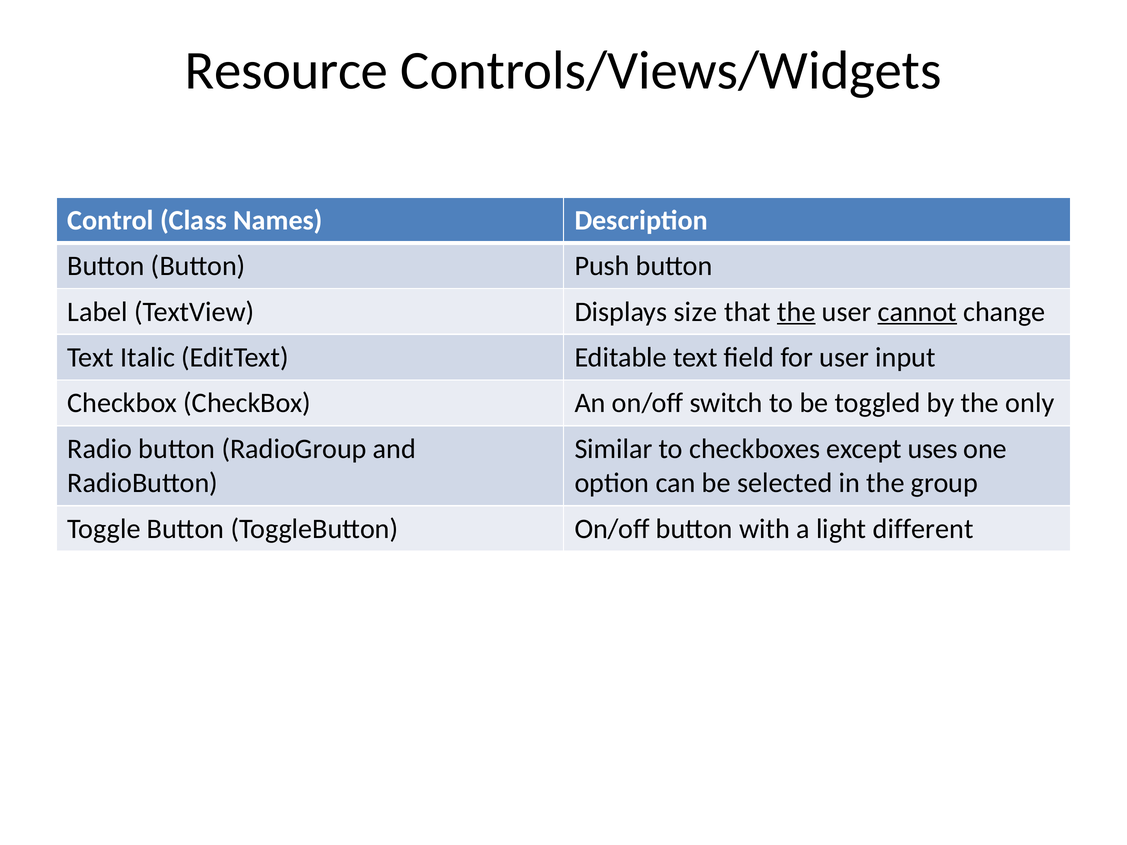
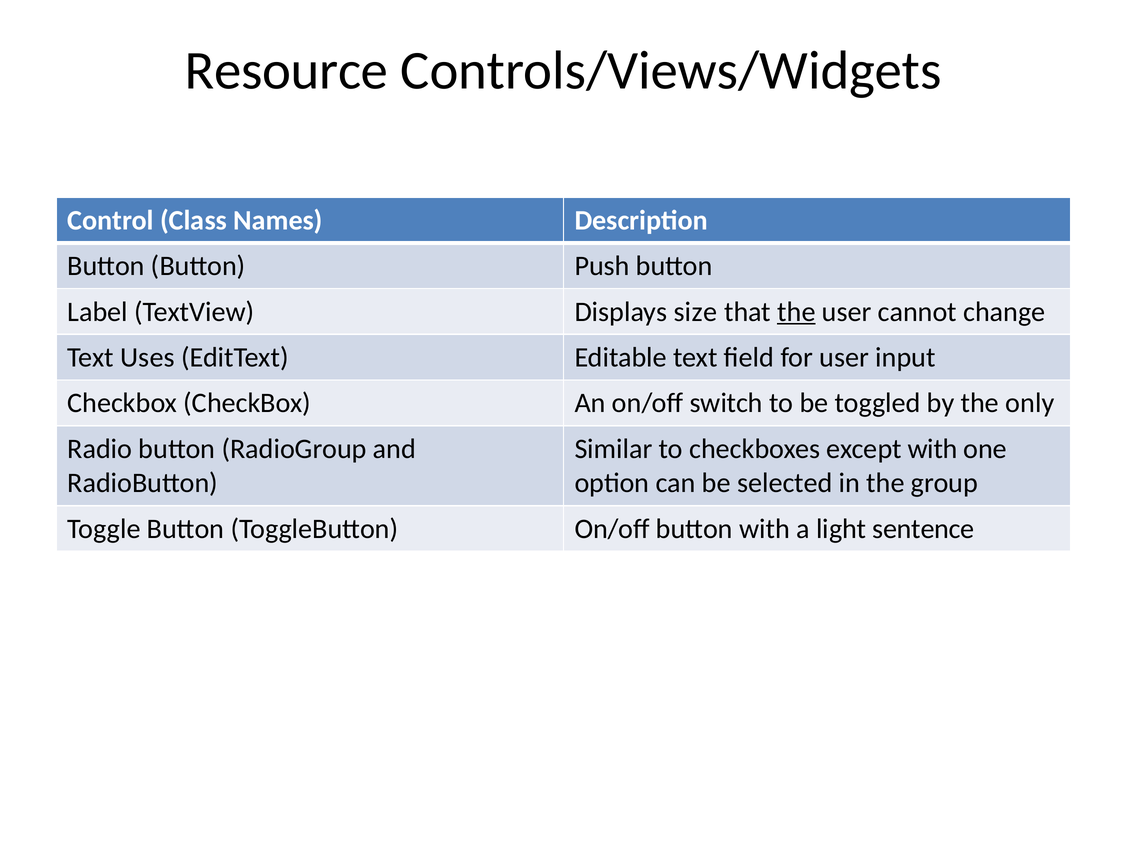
cannot underline: present -> none
Italic: Italic -> Uses
except uses: uses -> with
different: different -> sentence
